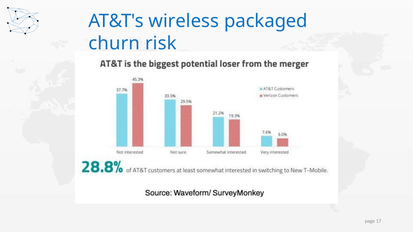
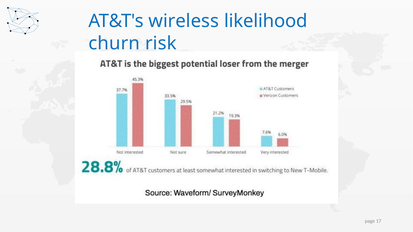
packaged: packaged -> likelihood
